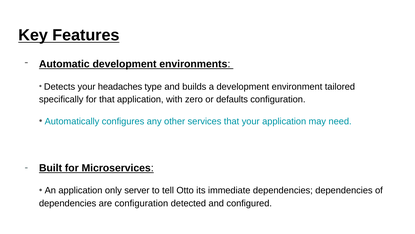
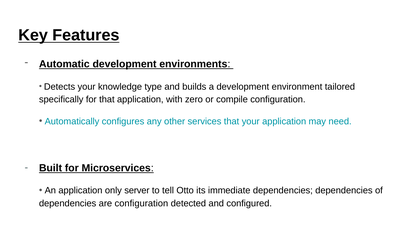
headaches: headaches -> knowledge
defaults: defaults -> compile
